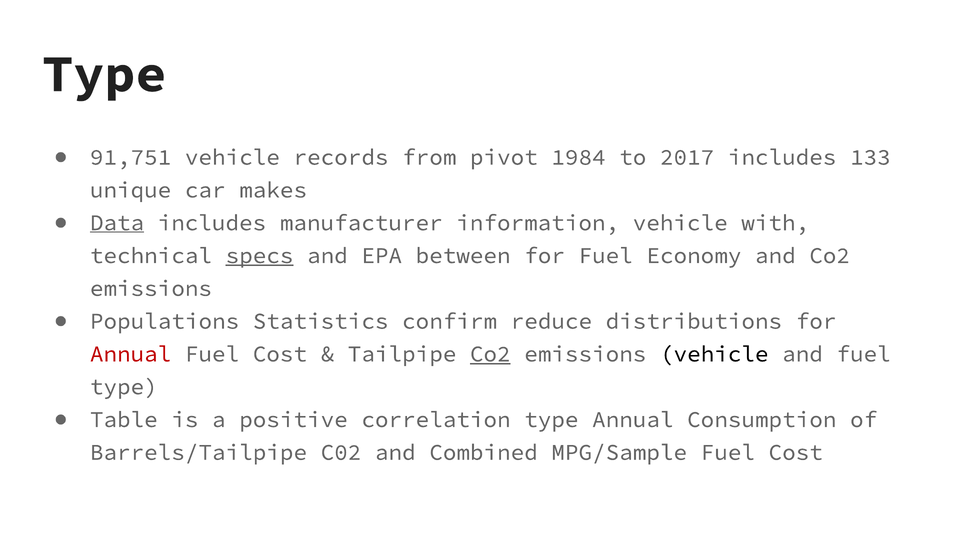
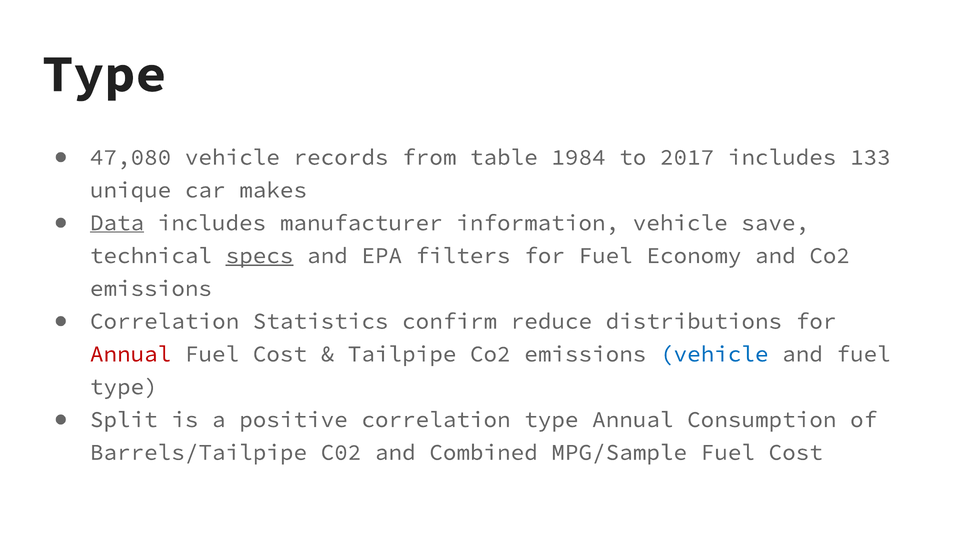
91,751: 91,751 -> 47,080
pivot: pivot -> table
with: with -> save
between: between -> filters
Populations at (165, 321): Populations -> Correlation
Co2 at (490, 354) underline: present -> none
vehicle at (714, 354) colour: black -> blue
Table: Table -> Split
